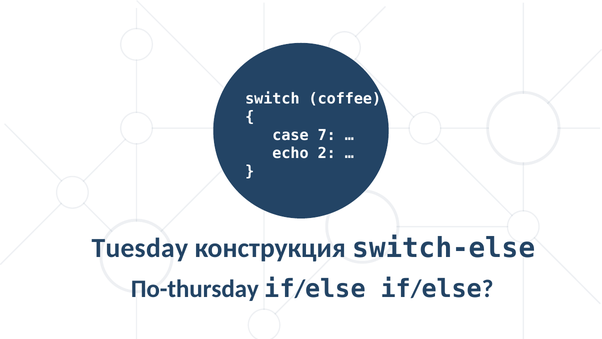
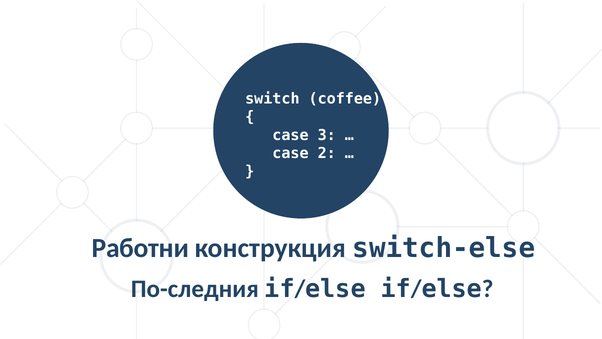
7: 7 -> 3
echo: echo -> casе
Tuesday: Tuesday -> Работни
По-thursday: По-thursday -> По-следния
